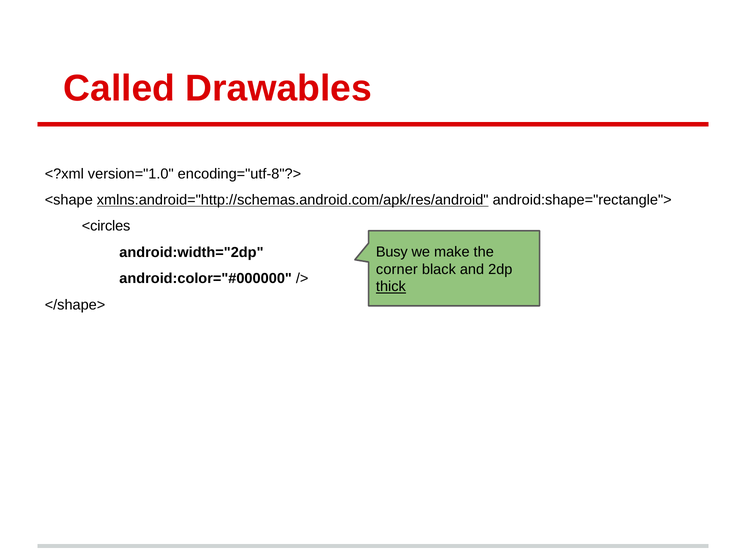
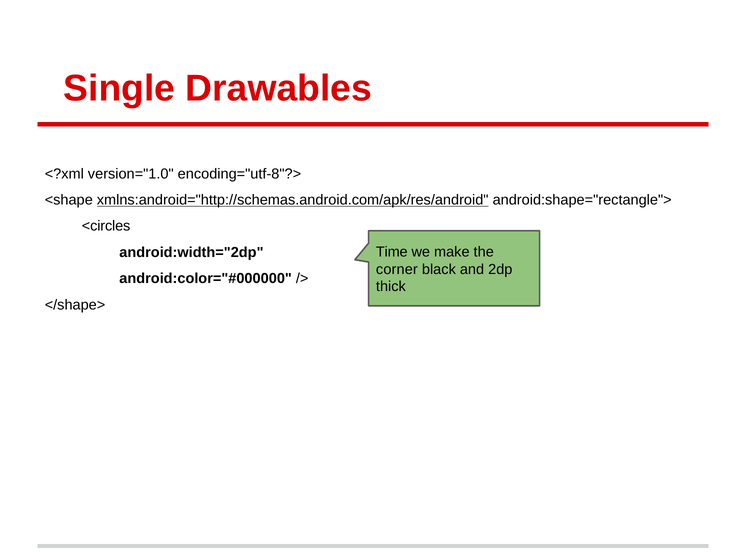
Called: Called -> Single
Busy: Busy -> Time
thick underline: present -> none
